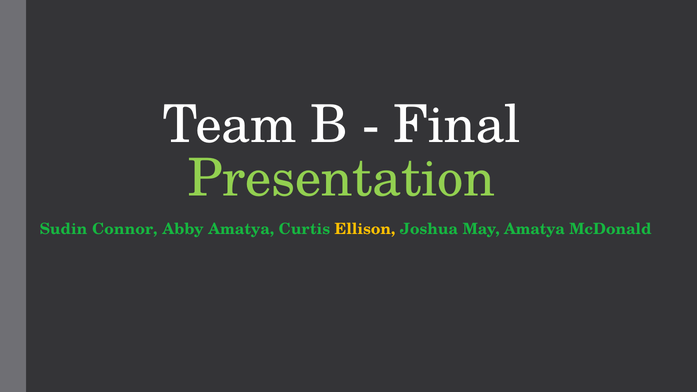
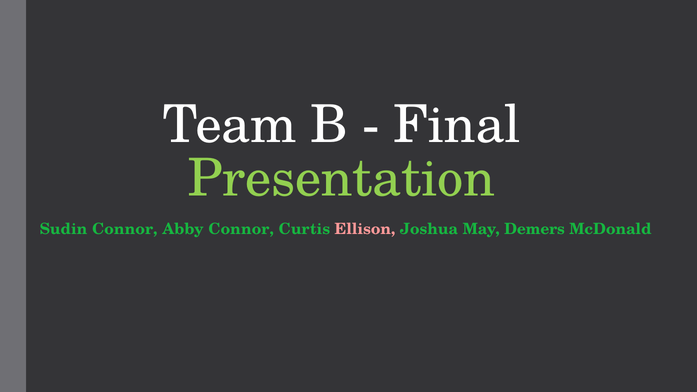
Abby Amatya: Amatya -> Connor
Ellison colour: yellow -> pink
May Amatya: Amatya -> Demers
